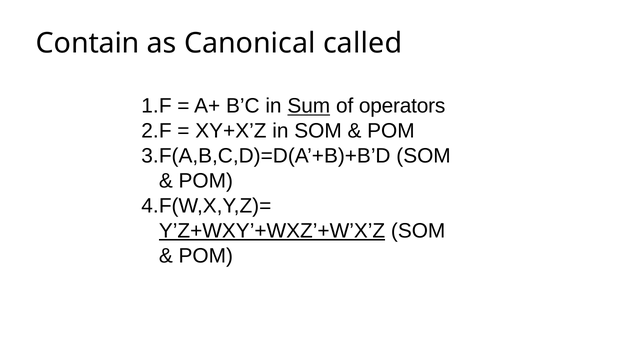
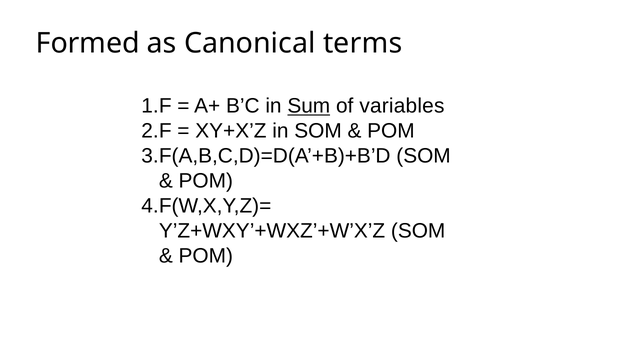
Contain: Contain -> Formed
called: called -> terms
operators: operators -> variables
Y’Z+WXY’+WXZ’+W’X’Z underline: present -> none
